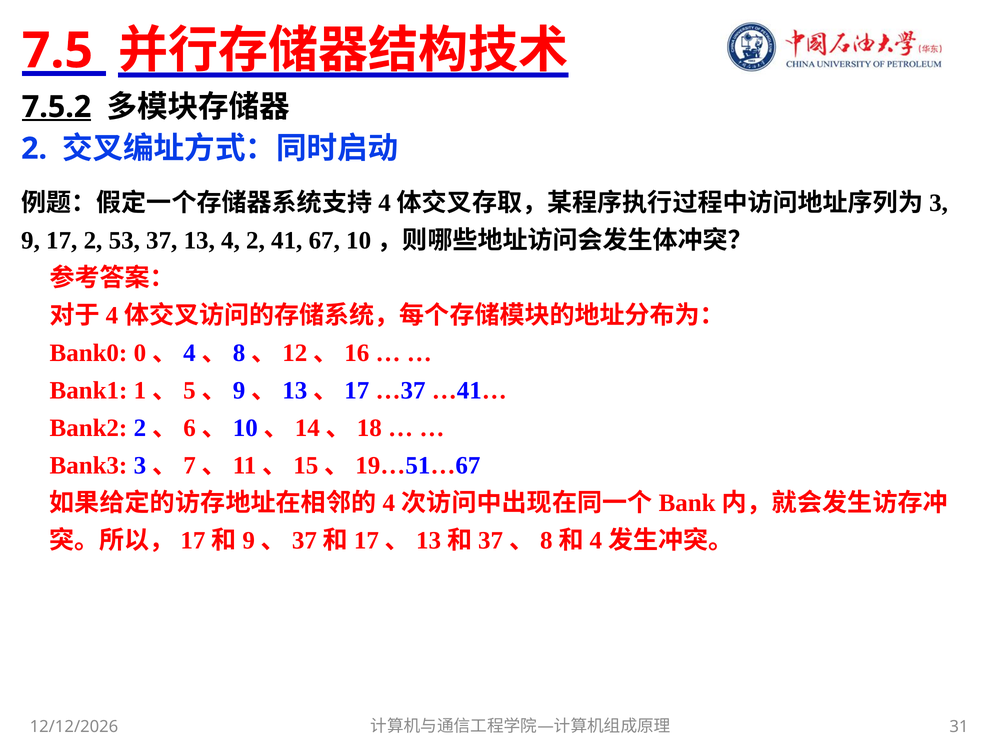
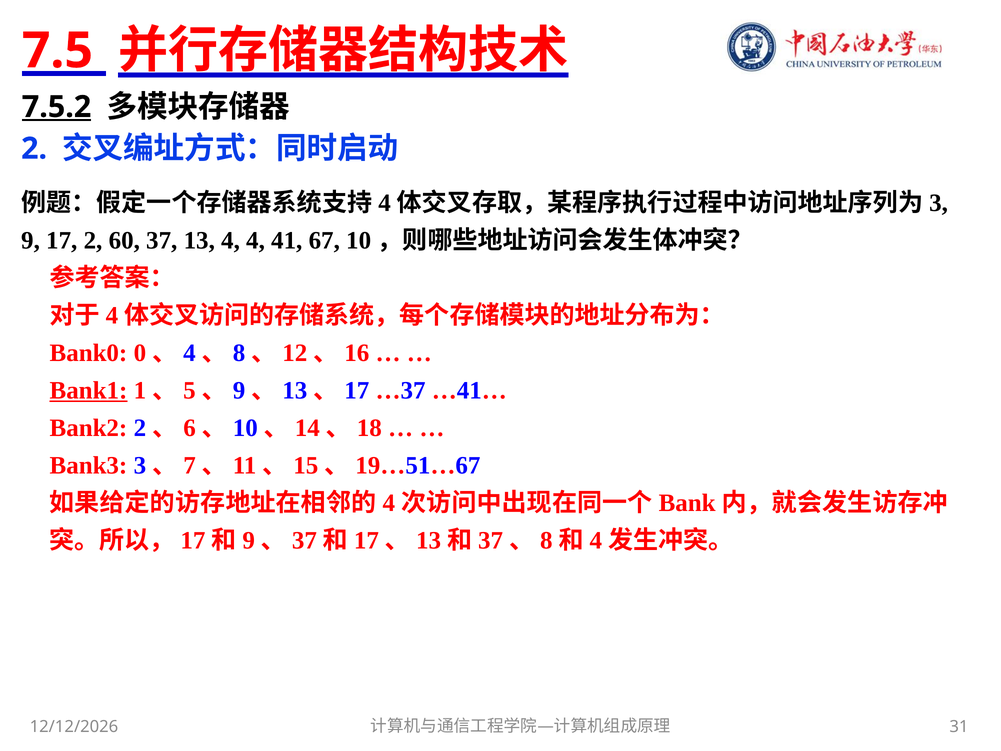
53: 53 -> 60
4 2: 2 -> 4
Bank1 underline: none -> present
